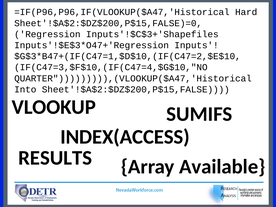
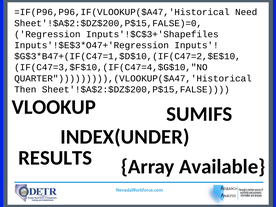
Hard: Hard -> Need
Into: Into -> Then
INDEX(ACCESS: INDEX(ACCESS -> INDEX(UNDER
